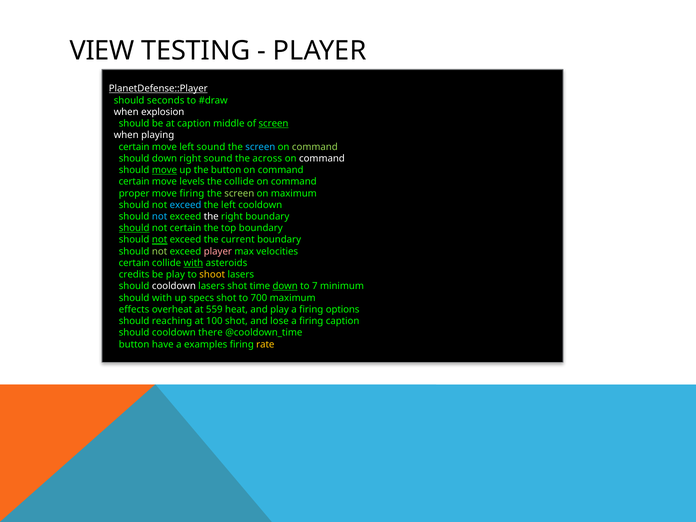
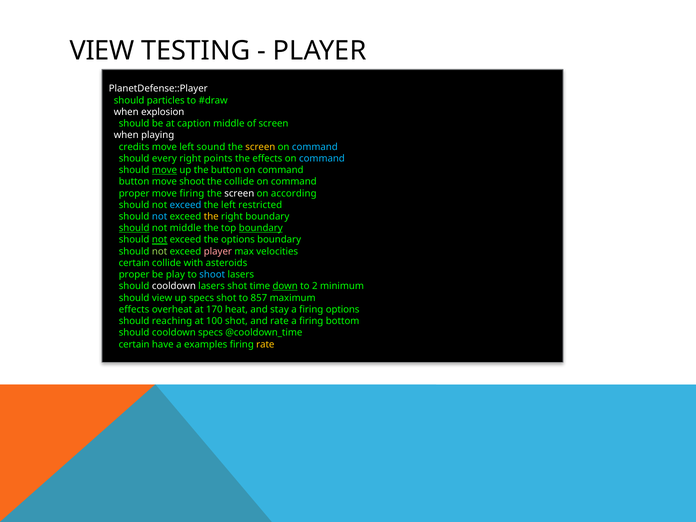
PlanetDefense::Player underline: present -> none
seconds: seconds -> particles
screen at (273, 124) underline: present -> none
certain at (134, 147): certain -> credits
screen at (260, 147) colour: light blue -> yellow
command at (315, 147) colour: light green -> light blue
should down: down -> every
right sound: sound -> points
the across: across -> effects
command at (322, 158) colour: white -> light blue
certain at (134, 182): certain -> button
move levels: levels -> shoot
screen at (239, 193) colour: light green -> white
on maximum: maximum -> according
left cooldown: cooldown -> restricted
the at (211, 217) colour: white -> yellow
not certain: certain -> middle
boundary at (261, 228) underline: none -> present
the current: current -> options
with at (193, 263) underline: present -> none
credits at (134, 275): credits -> proper
shoot at (212, 275) colour: yellow -> light blue
7: 7 -> 2
should with: with -> view
700: 700 -> 857
559: 559 -> 170
and play: play -> stay
and lose: lose -> rate
firing caption: caption -> bottom
cooldown there: there -> specs
button at (134, 344): button -> certain
